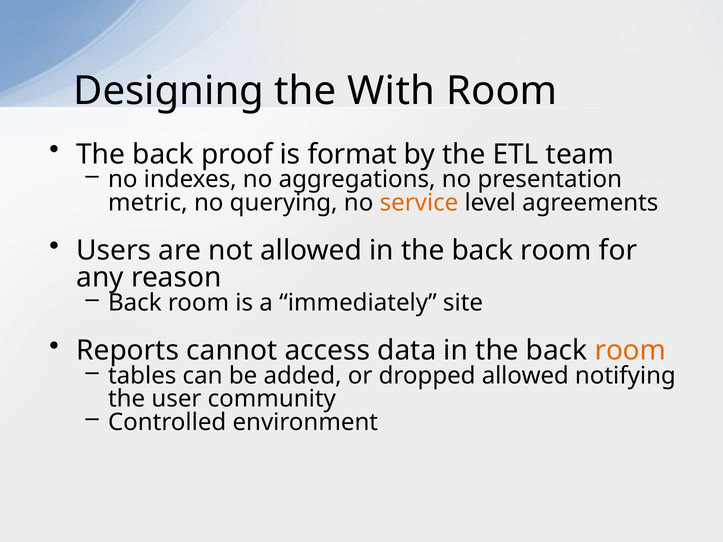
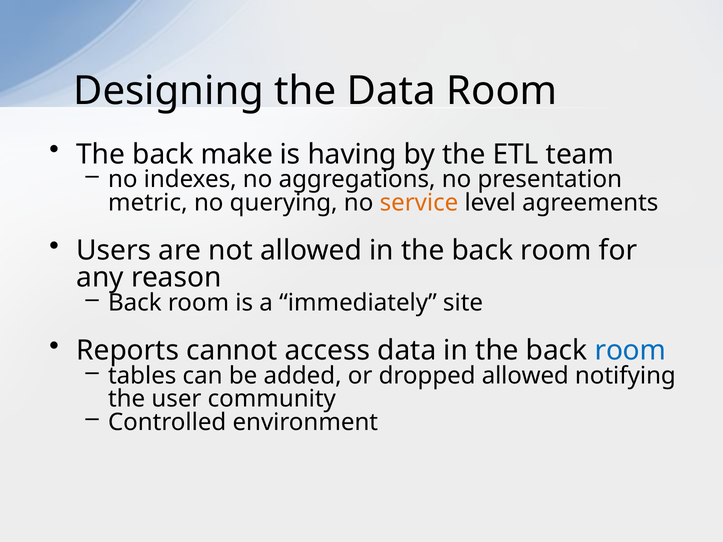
the With: With -> Data
proof: proof -> make
format: format -> having
room at (630, 351) colour: orange -> blue
